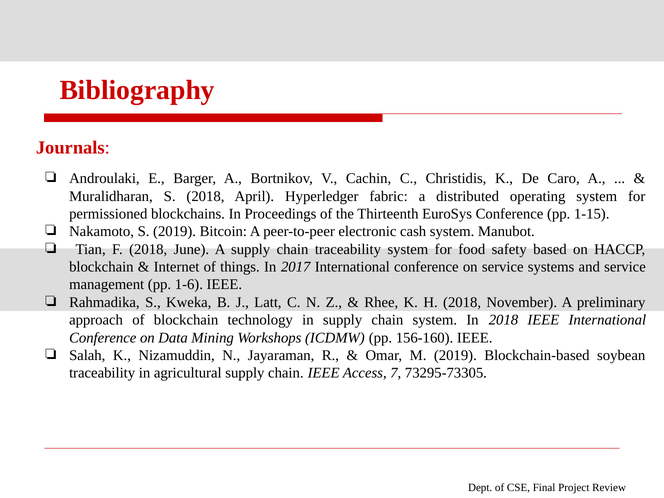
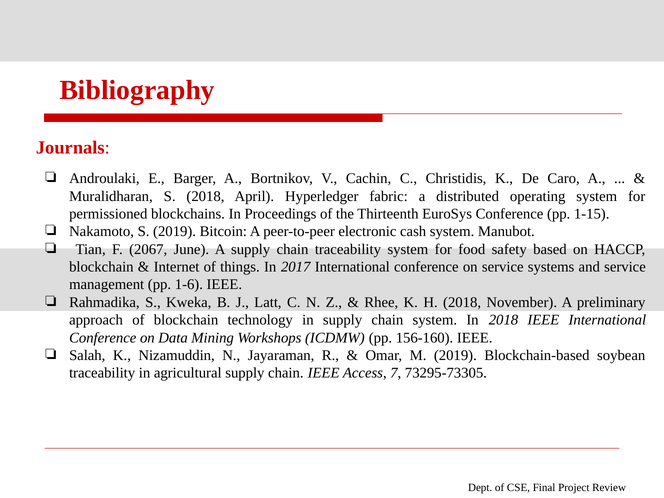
F 2018: 2018 -> 2067
